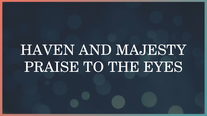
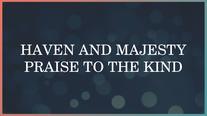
EYES: EYES -> KIND
